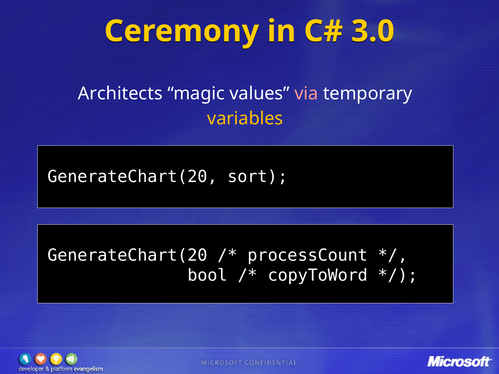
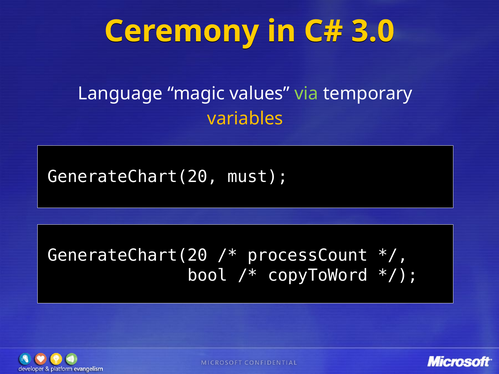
Architects: Architects -> Language
via colour: pink -> light green
sort: sort -> must
